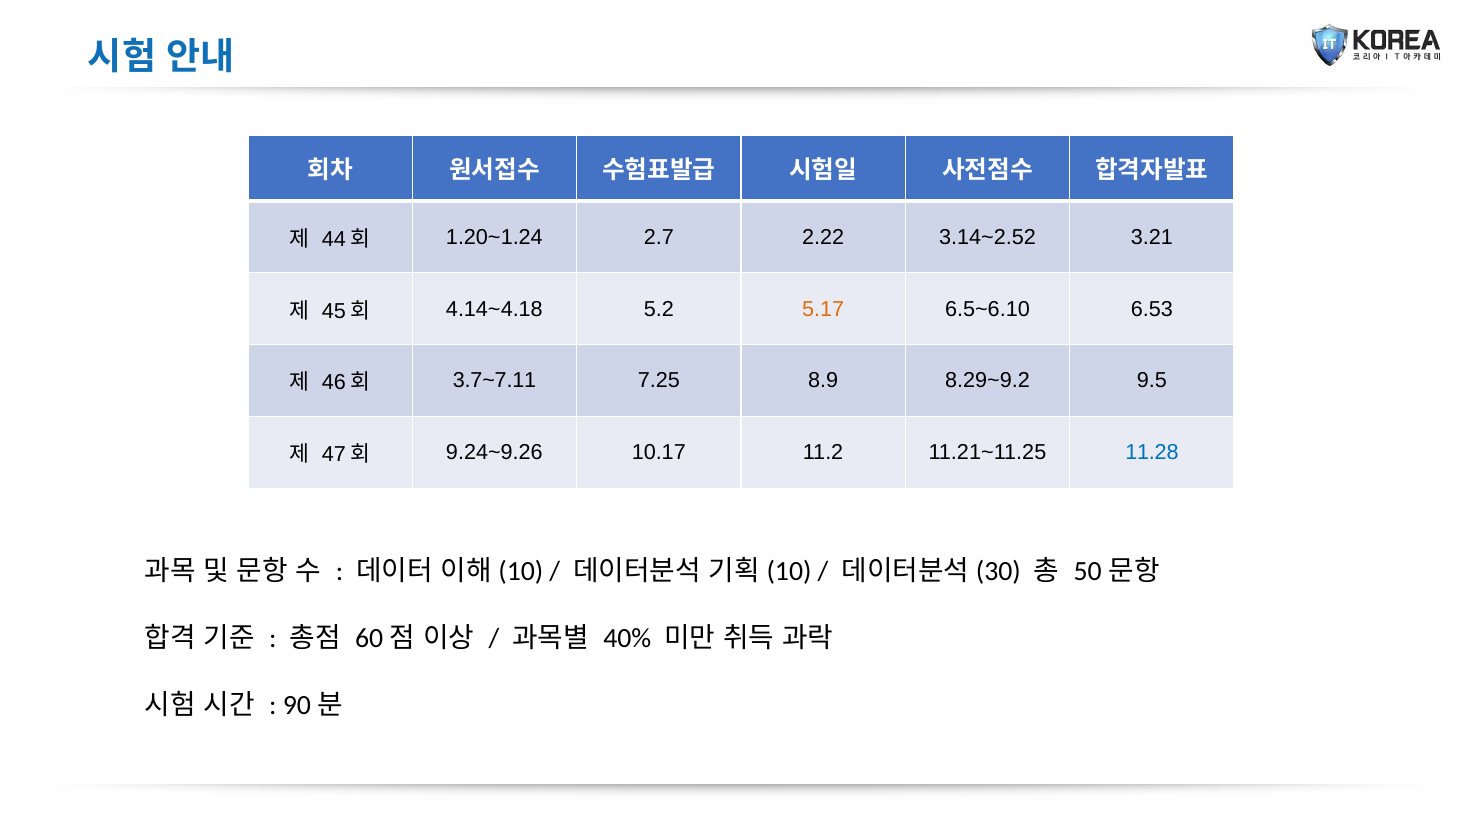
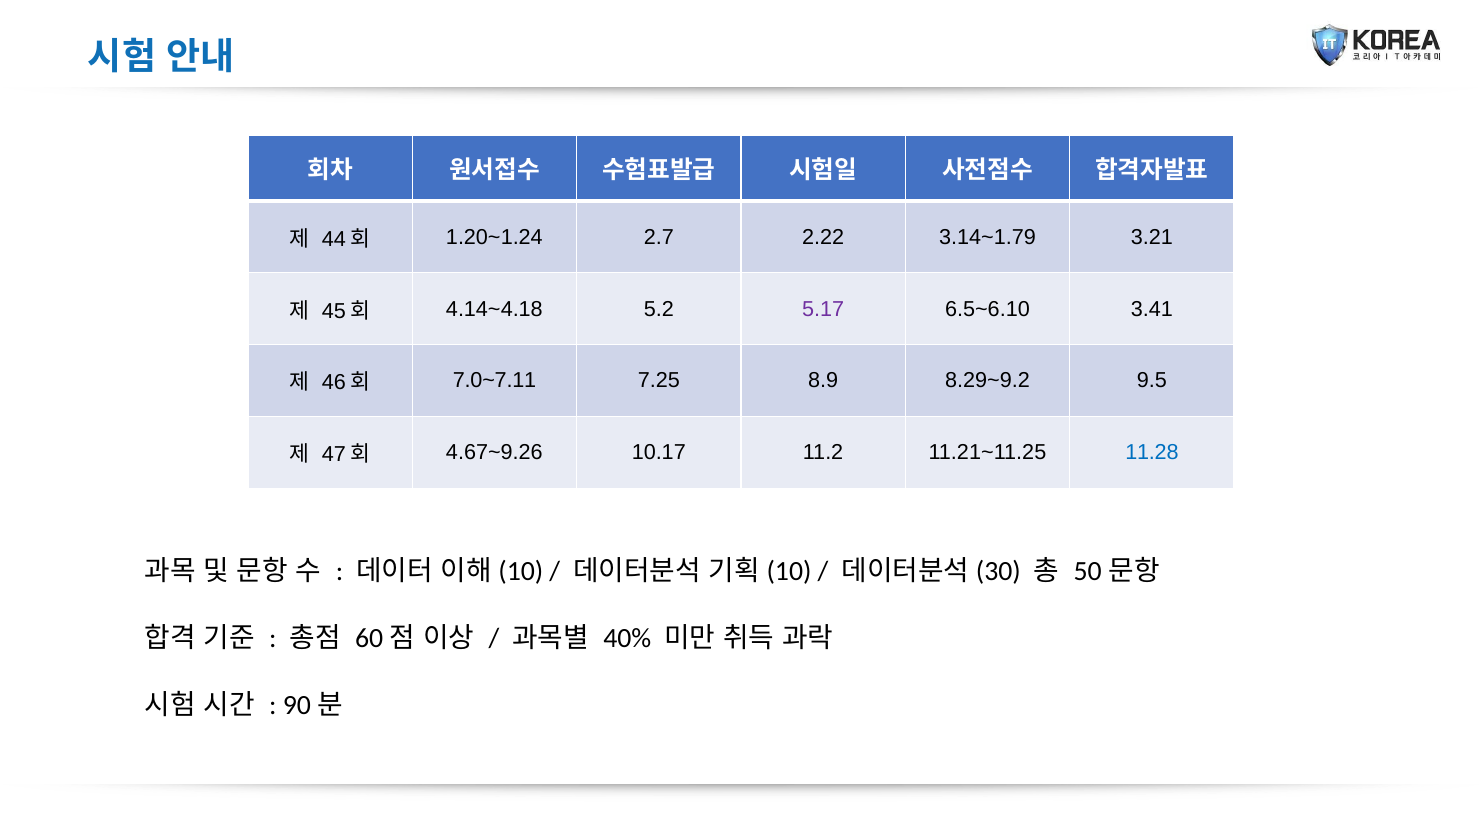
3.14~2.52: 3.14~2.52 -> 3.14~1.79
5.17 colour: orange -> purple
6.53: 6.53 -> 3.41
3.7~7.11: 3.7~7.11 -> 7.0~7.11
9.24~9.26: 9.24~9.26 -> 4.67~9.26
